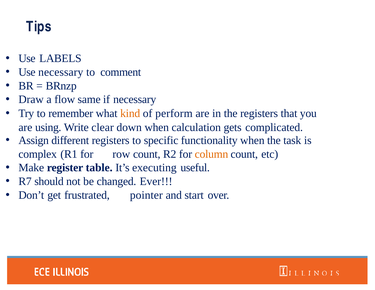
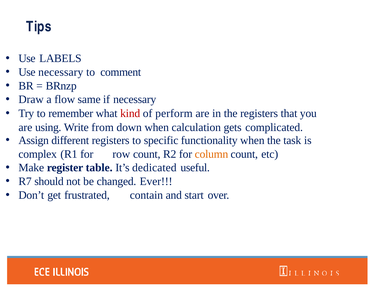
kind colour: orange -> red
clear: clear -> from
executing: executing -> dedicated
pointer: pointer -> contain
